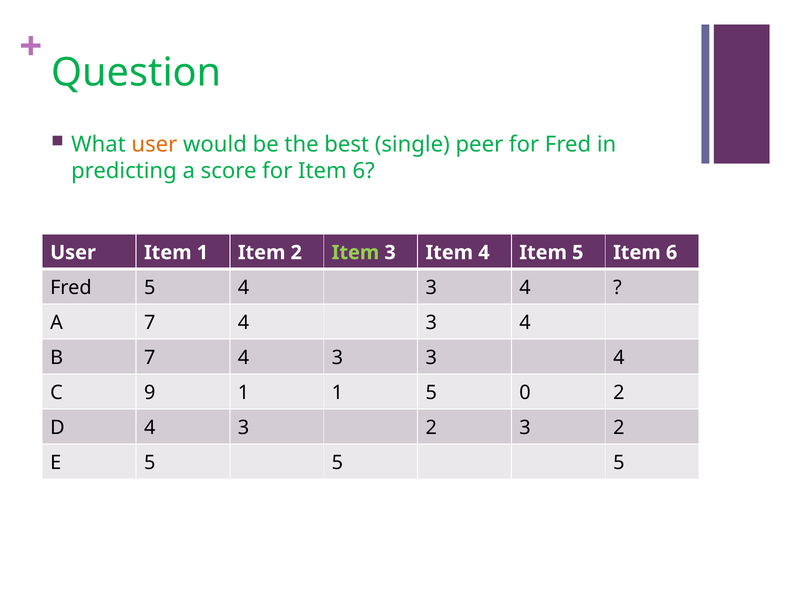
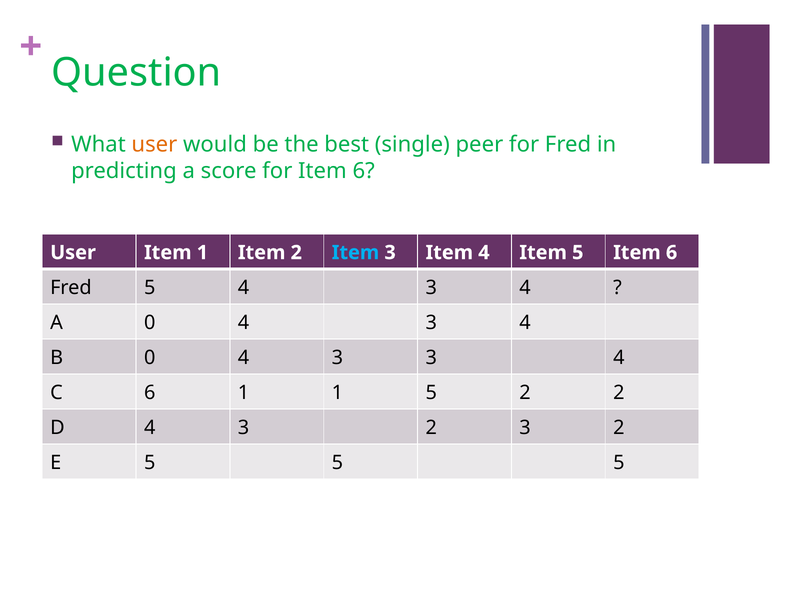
Item at (355, 253) colour: light green -> light blue
A 7: 7 -> 0
B 7: 7 -> 0
C 9: 9 -> 6
5 0: 0 -> 2
